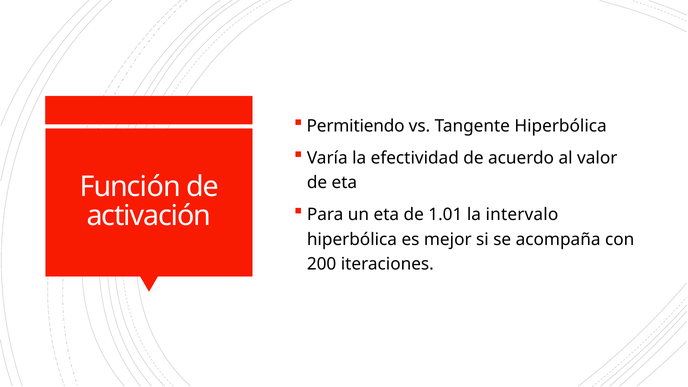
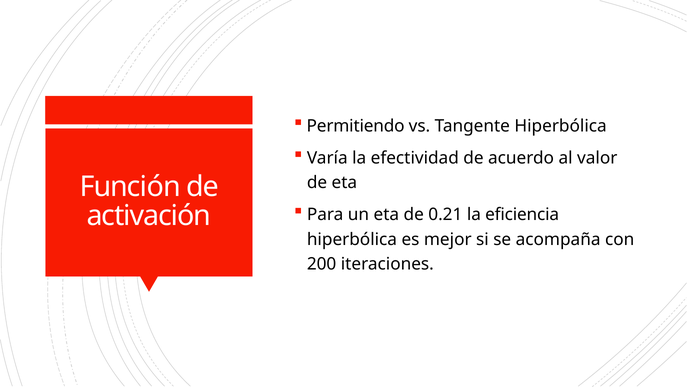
1.01: 1.01 -> 0.21
intervalo: intervalo -> eficiencia
